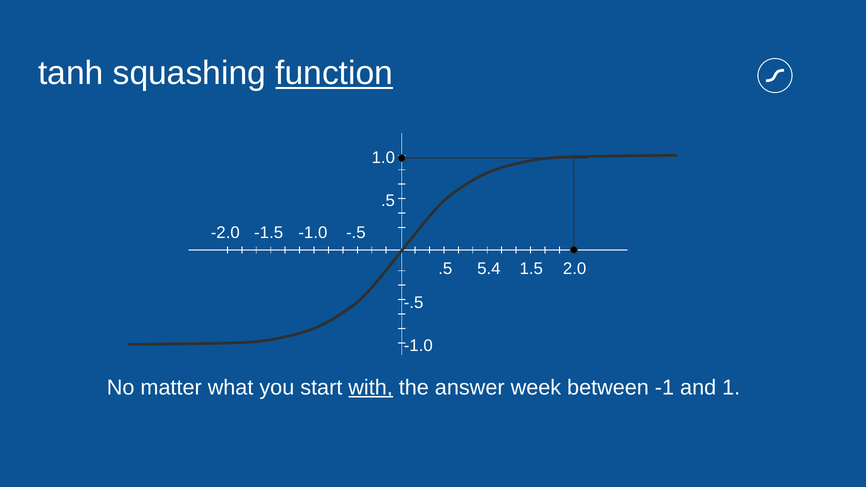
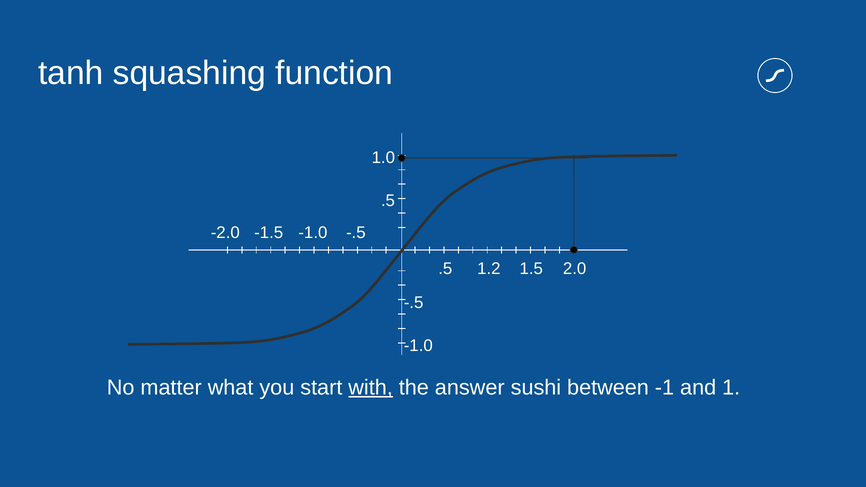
function underline: present -> none
5.4: 5.4 -> 1.2
week: week -> sushi
